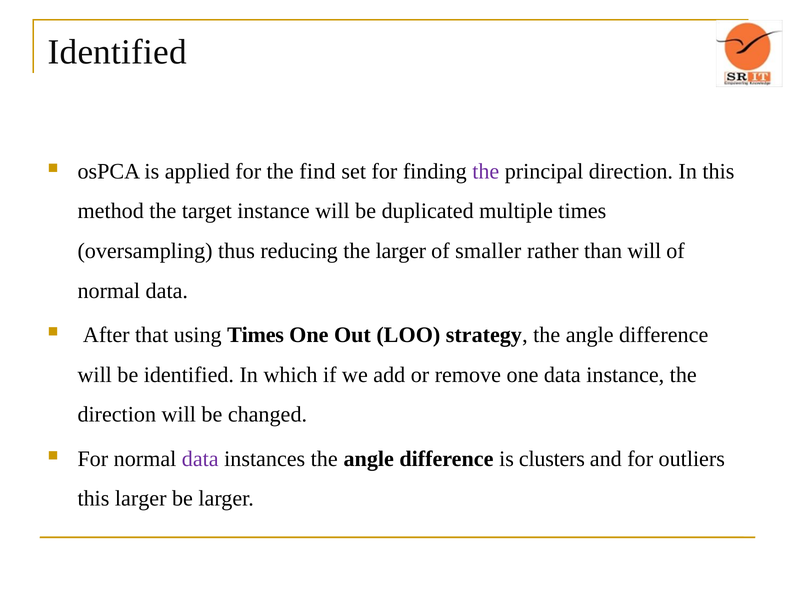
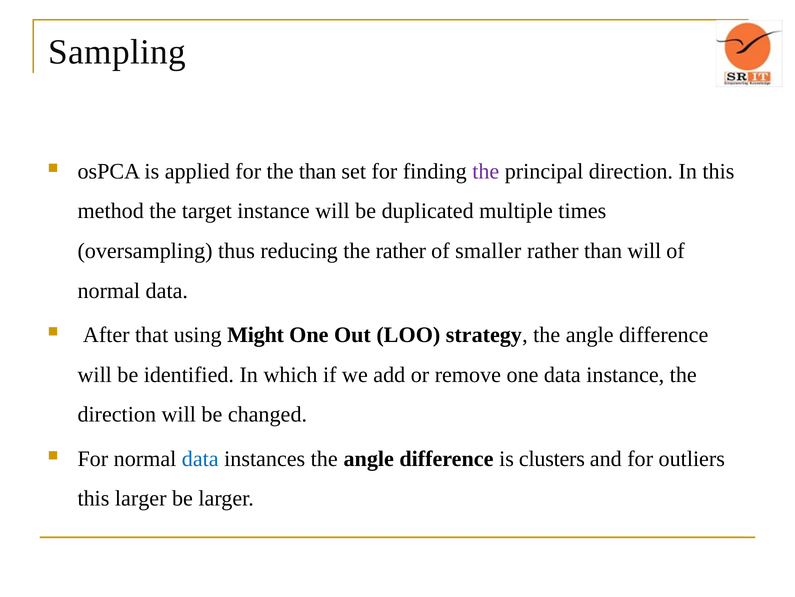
Identified at (117, 52): Identified -> Sampling
the find: find -> than
the larger: larger -> rather
using Times: Times -> Might
data at (200, 458) colour: purple -> blue
